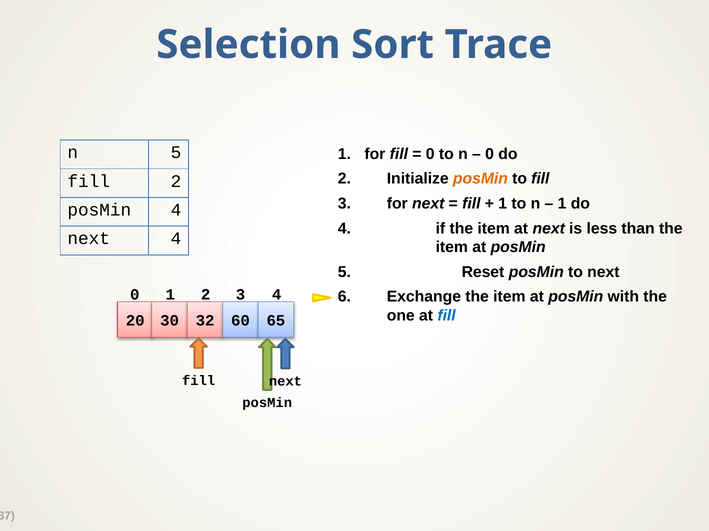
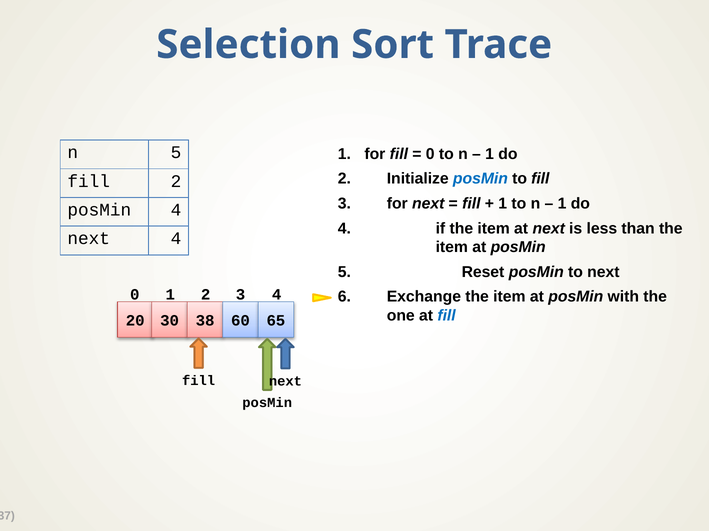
0 at (490, 154): 0 -> 1
posMin at (480, 179) colour: orange -> blue
32: 32 -> 38
